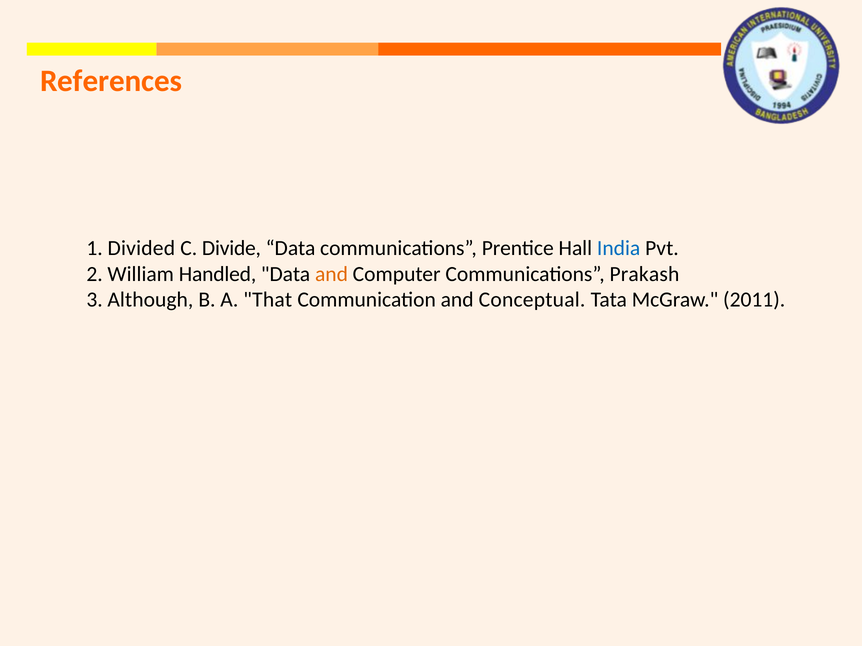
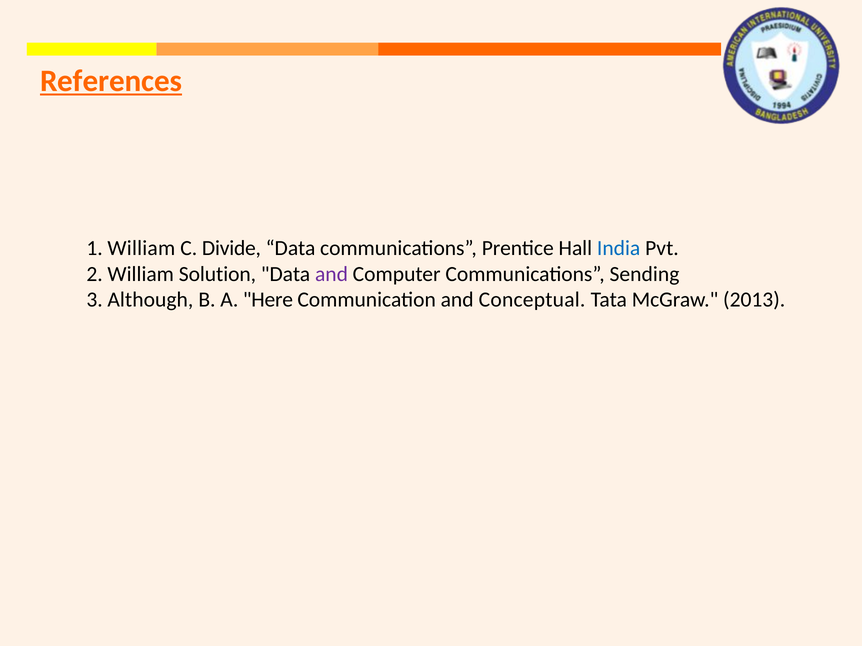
References underline: none -> present
1 Divided: Divided -> William
Handled: Handled -> Solution
and at (332, 274) colour: orange -> purple
Prakash: Prakash -> Sending
That: That -> Here
2011: 2011 -> 2013
